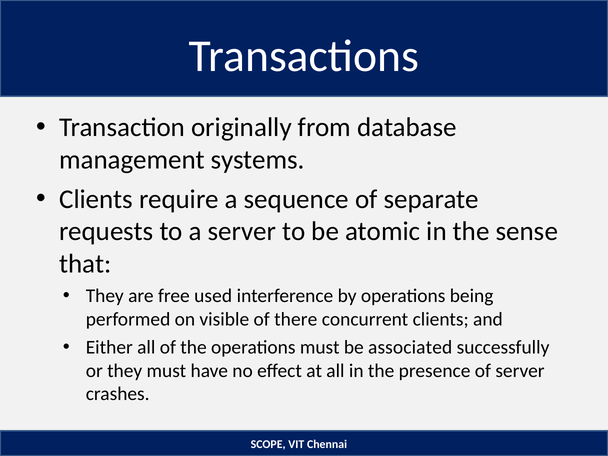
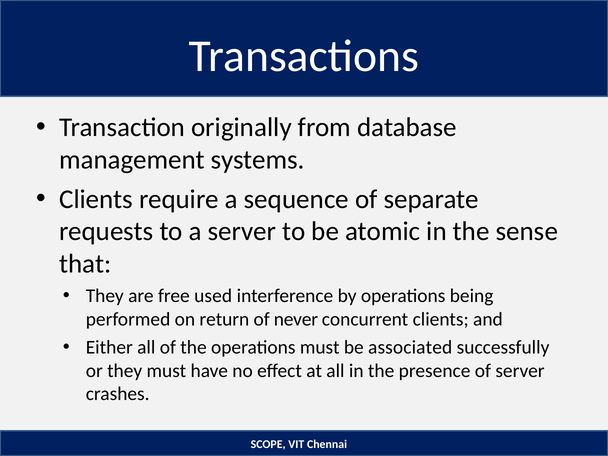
visible: visible -> return
there: there -> never
